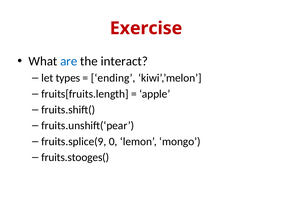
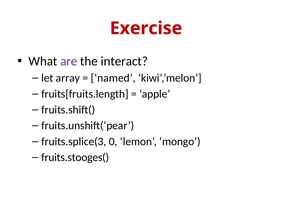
are colour: blue -> purple
types: types -> array
ending: ending -> named
fruits.splice(9: fruits.splice(9 -> fruits.splice(3
